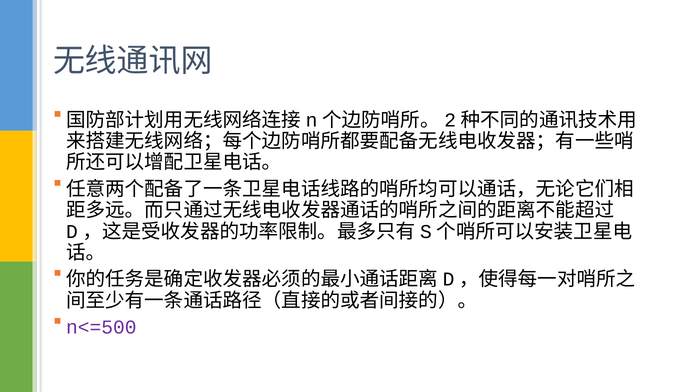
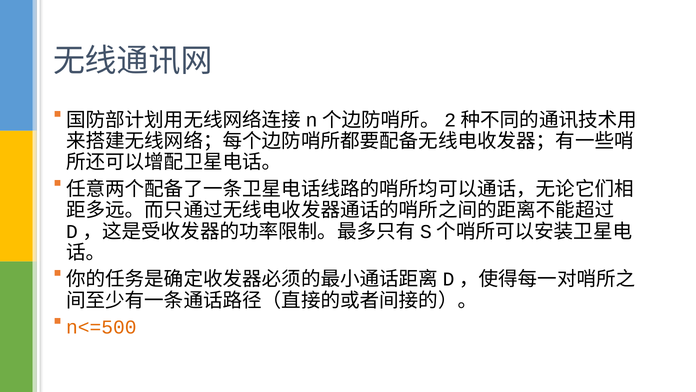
n<=500 colour: purple -> orange
